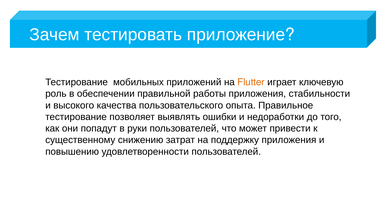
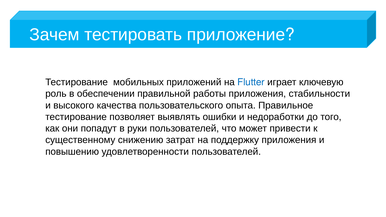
Flutter colour: orange -> blue
